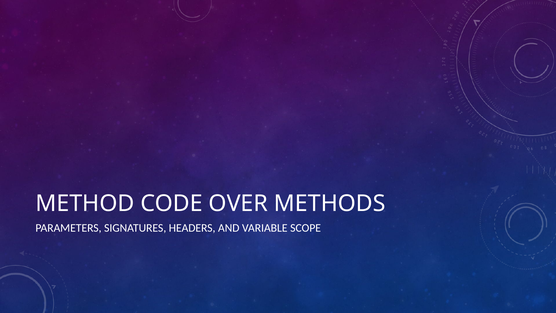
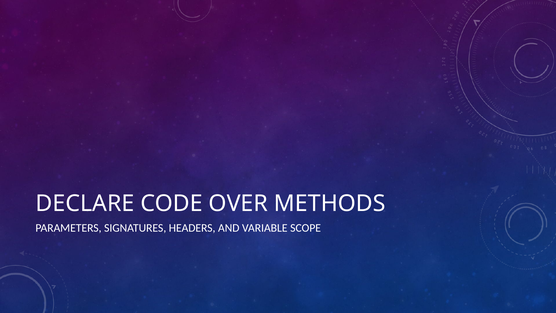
METHOD: METHOD -> DECLARE
